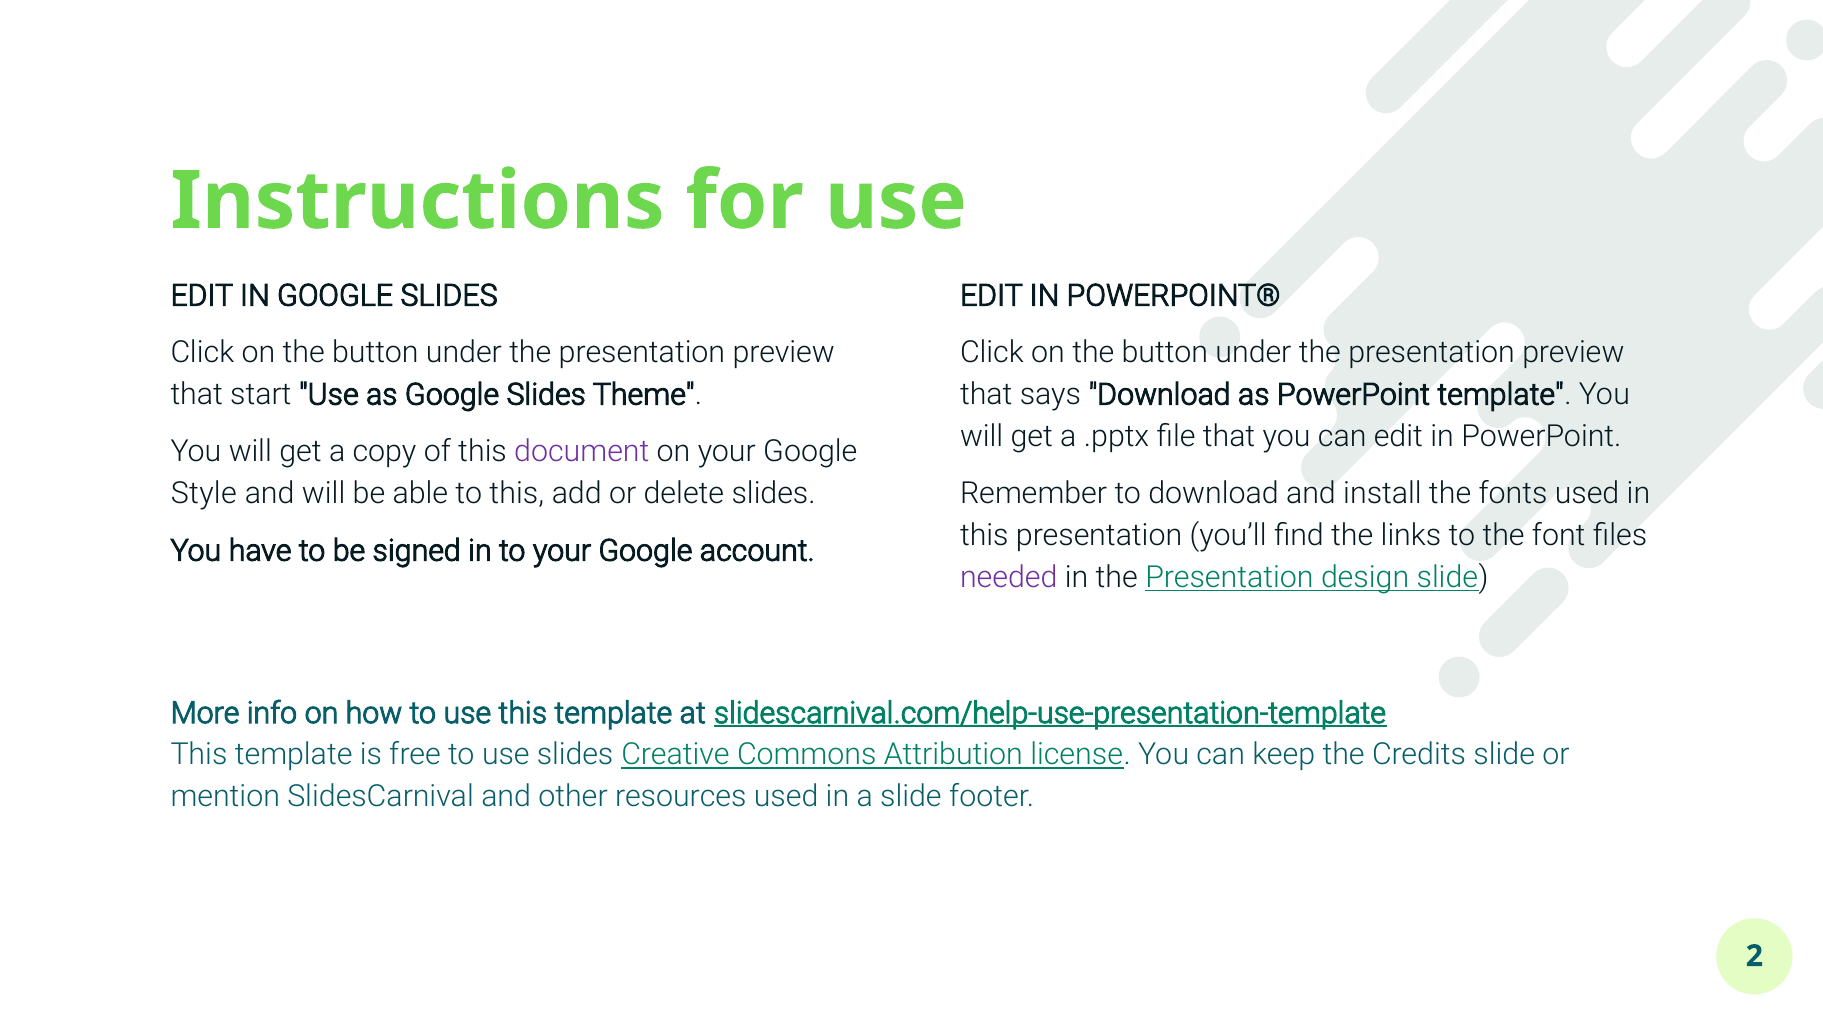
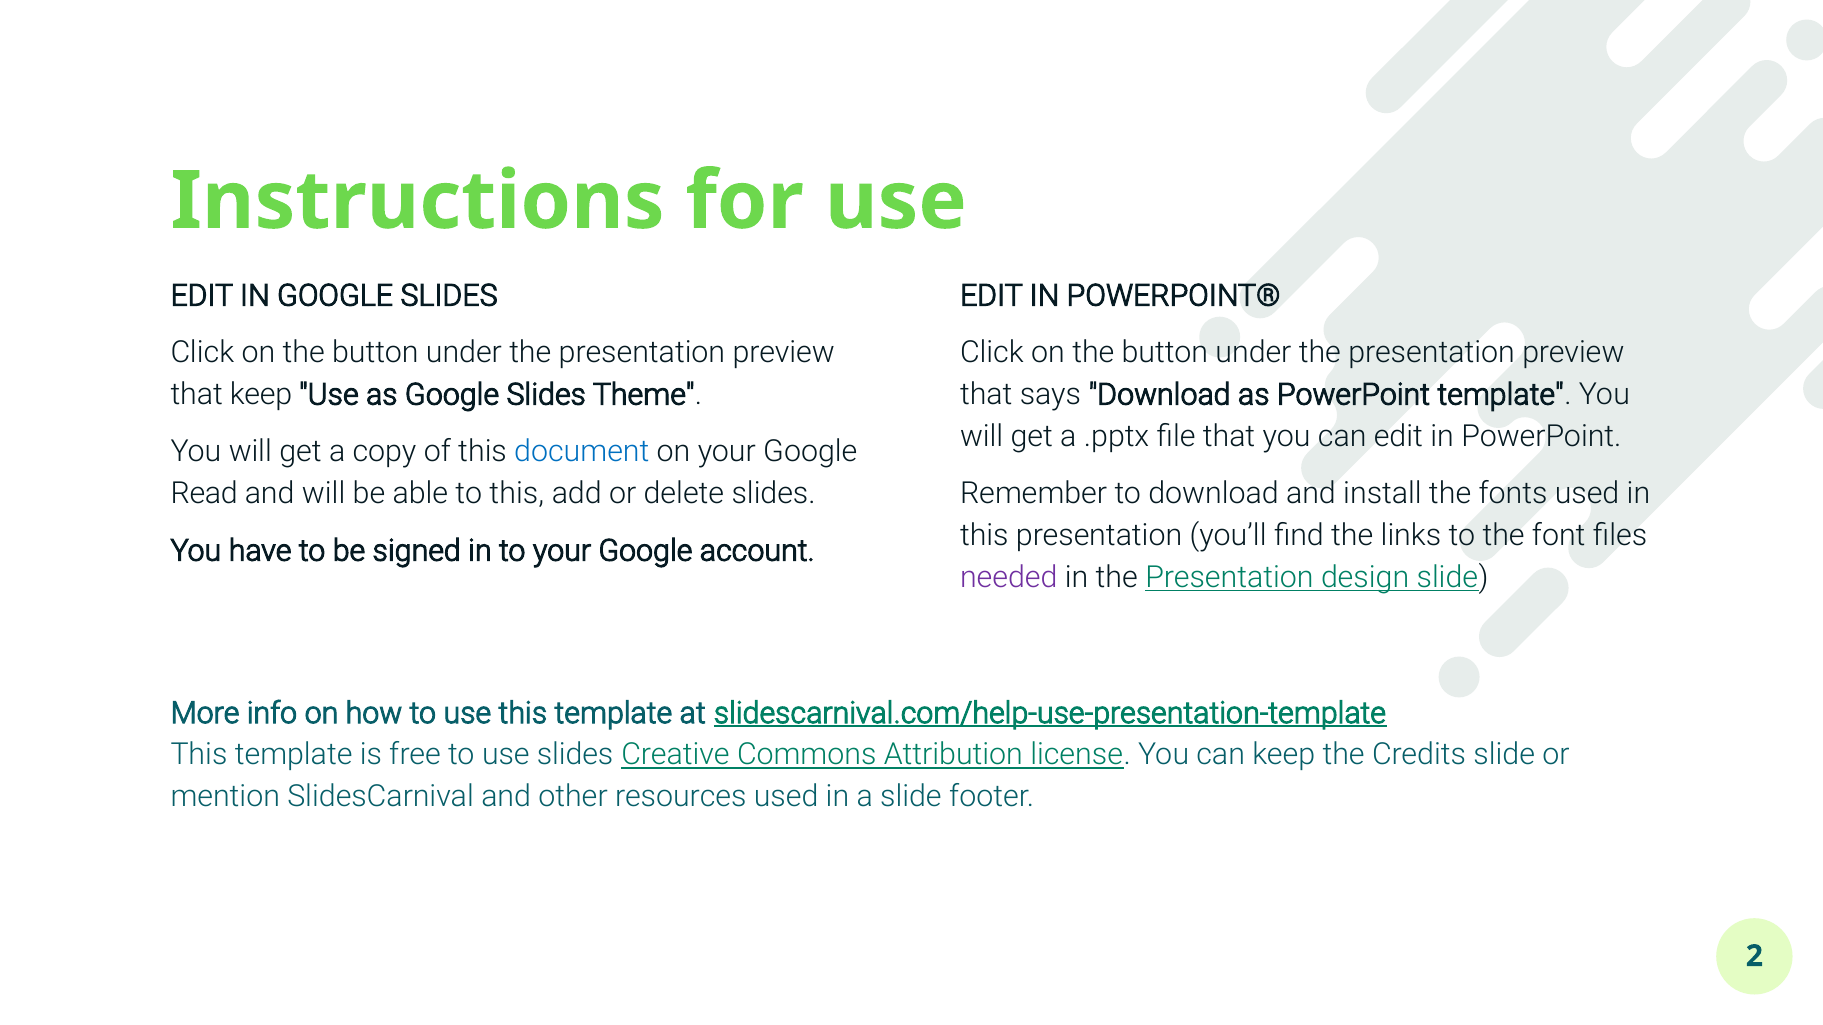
that start: start -> keep
document colour: purple -> blue
Style: Style -> Read
